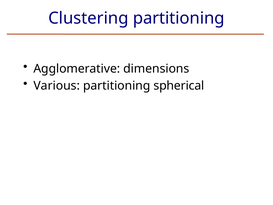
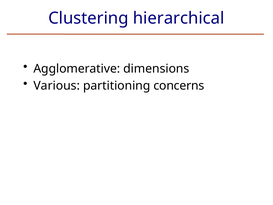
Clustering partitioning: partitioning -> hierarchical
spherical: spherical -> concerns
